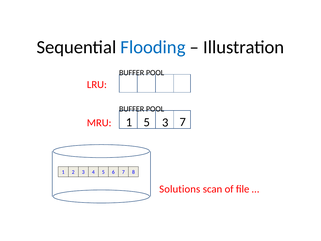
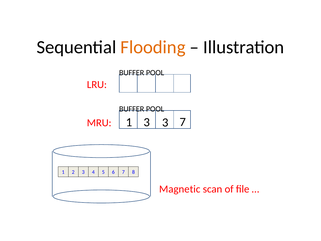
Flooding colour: blue -> orange
1 5: 5 -> 3
Solutions: Solutions -> Magnetic
